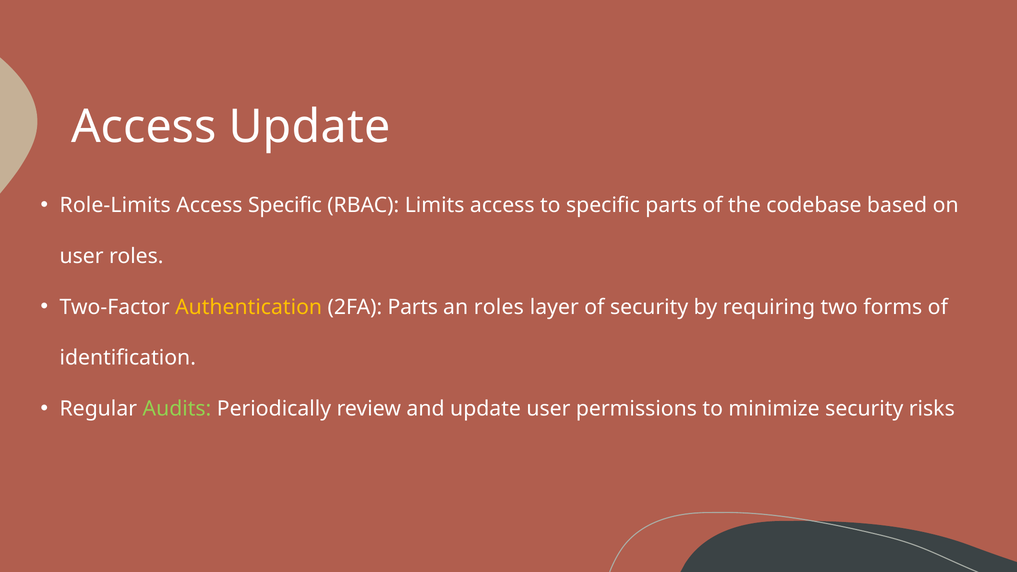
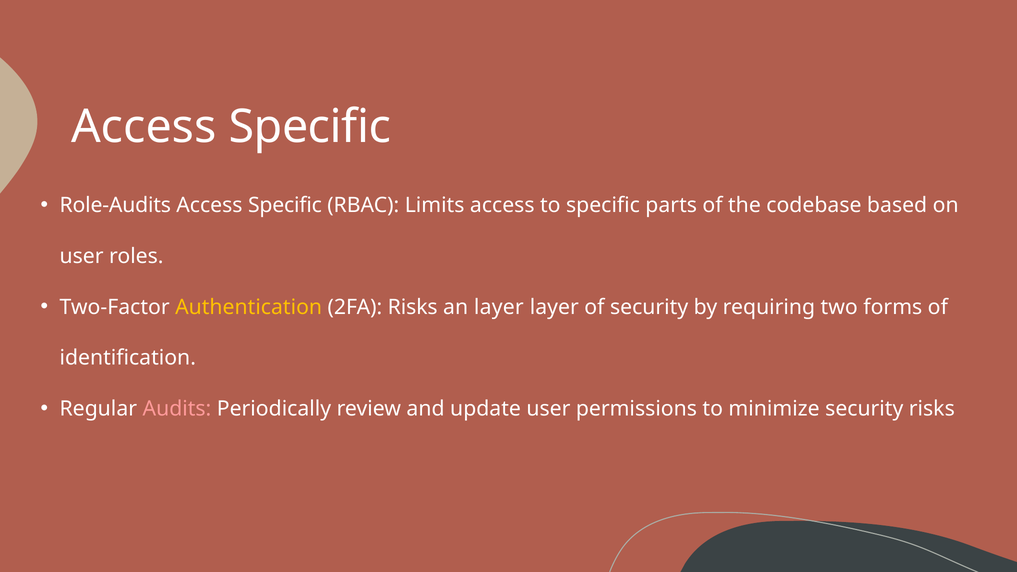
Update at (310, 127): Update -> Specific
Role-Limits: Role-Limits -> Role-Audits
2FA Parts: Parts -> Risks
an roles: roles -> layer
Audits colour: light green -> pink
